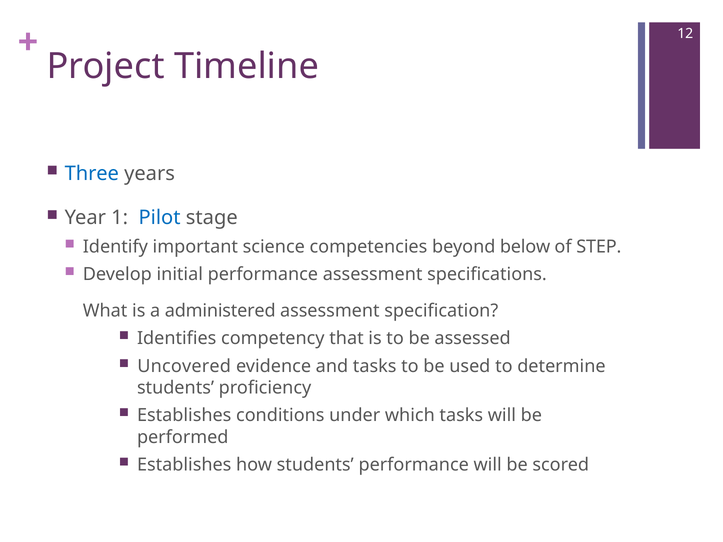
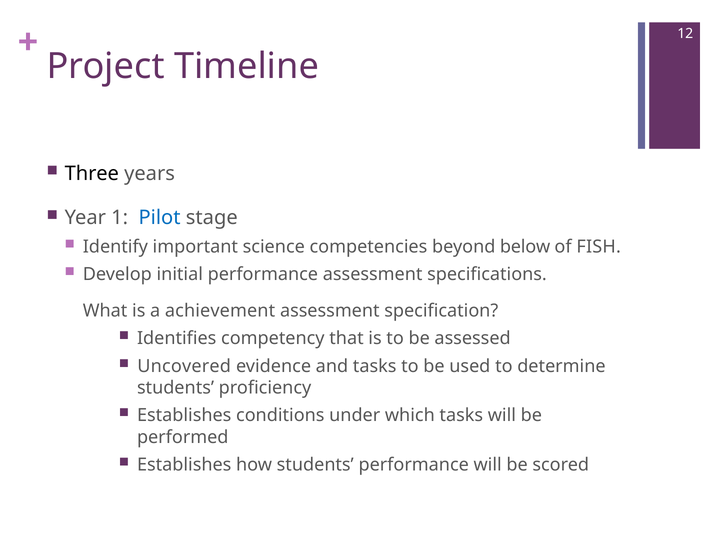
Three colour: blue -> black
STEP: STEP -> FISH
administered: administered -> achievement
